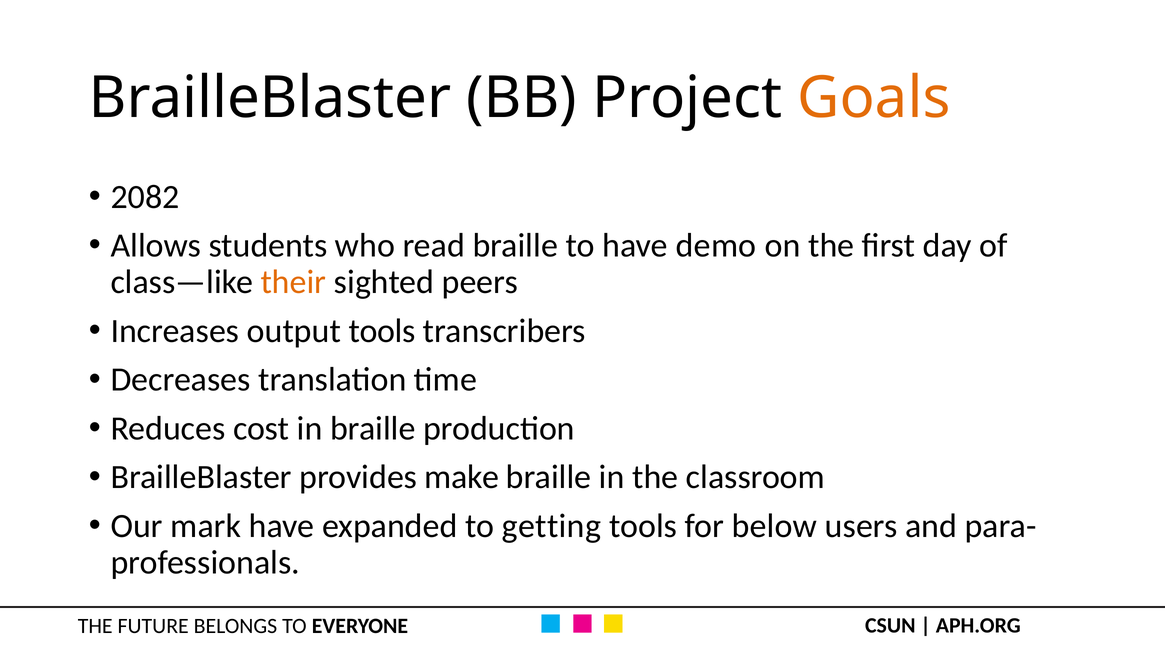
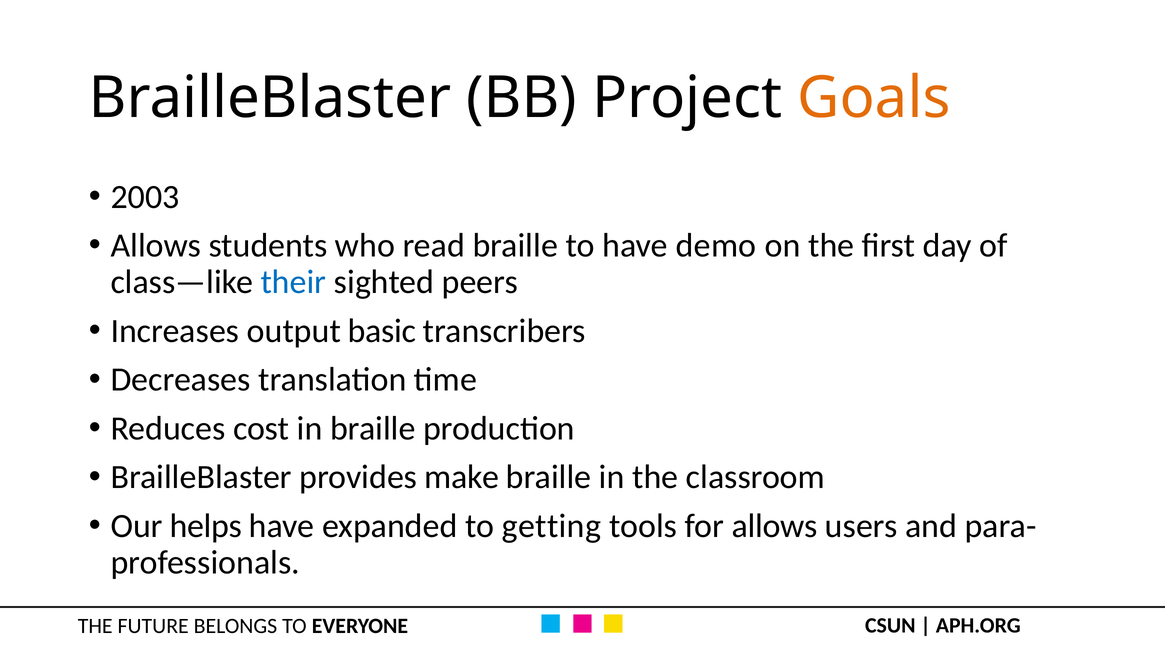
2082: 2082 -> 2003
their colour: orange -> blue
output tools: tools -> basic
mark: mark -> helps
for below: below -> allows
